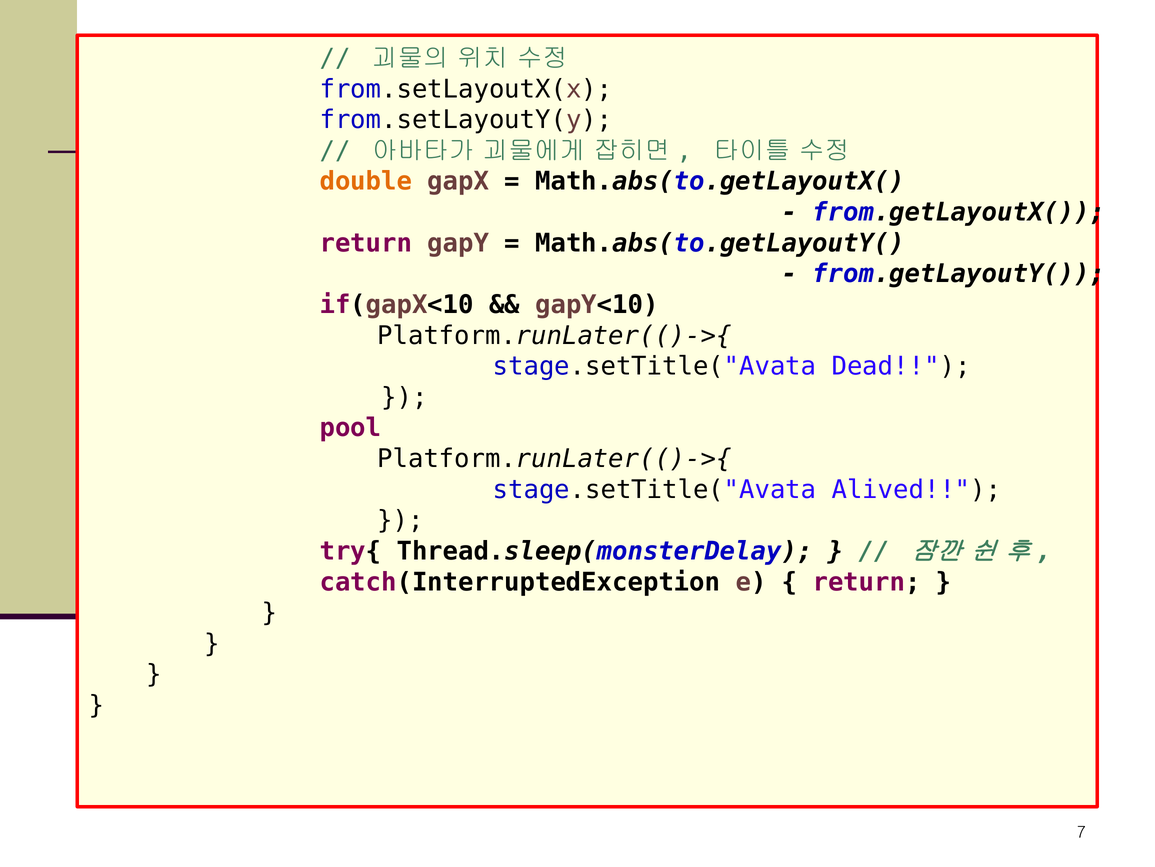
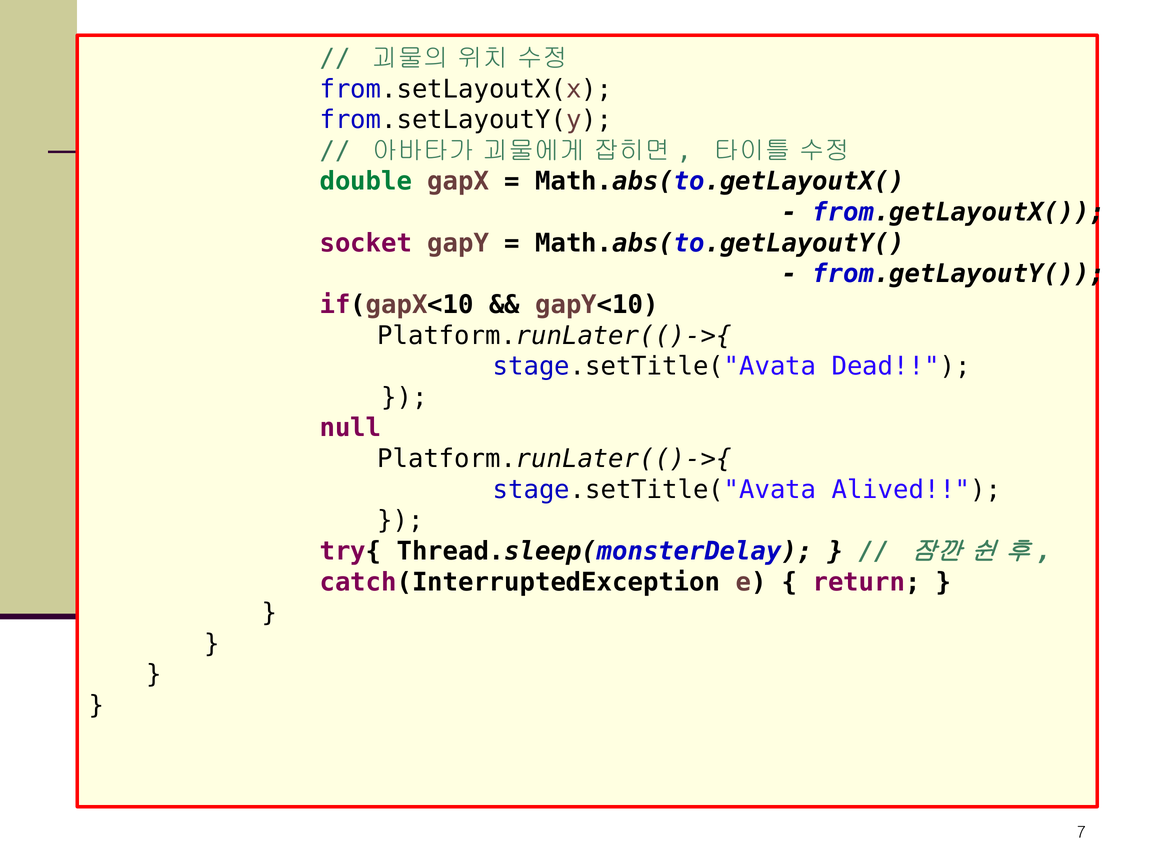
double colour: orange -> green
return at (366, 243): return -> socket
pool: pool -> null
